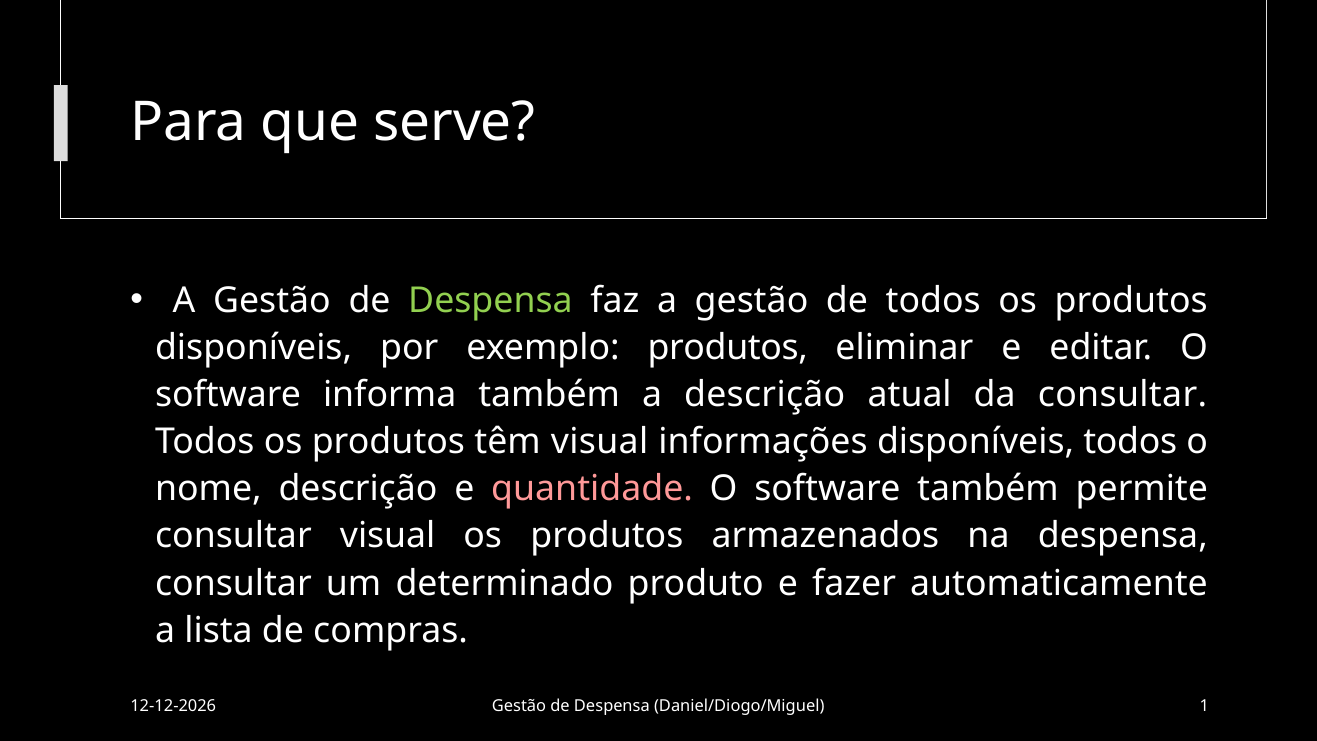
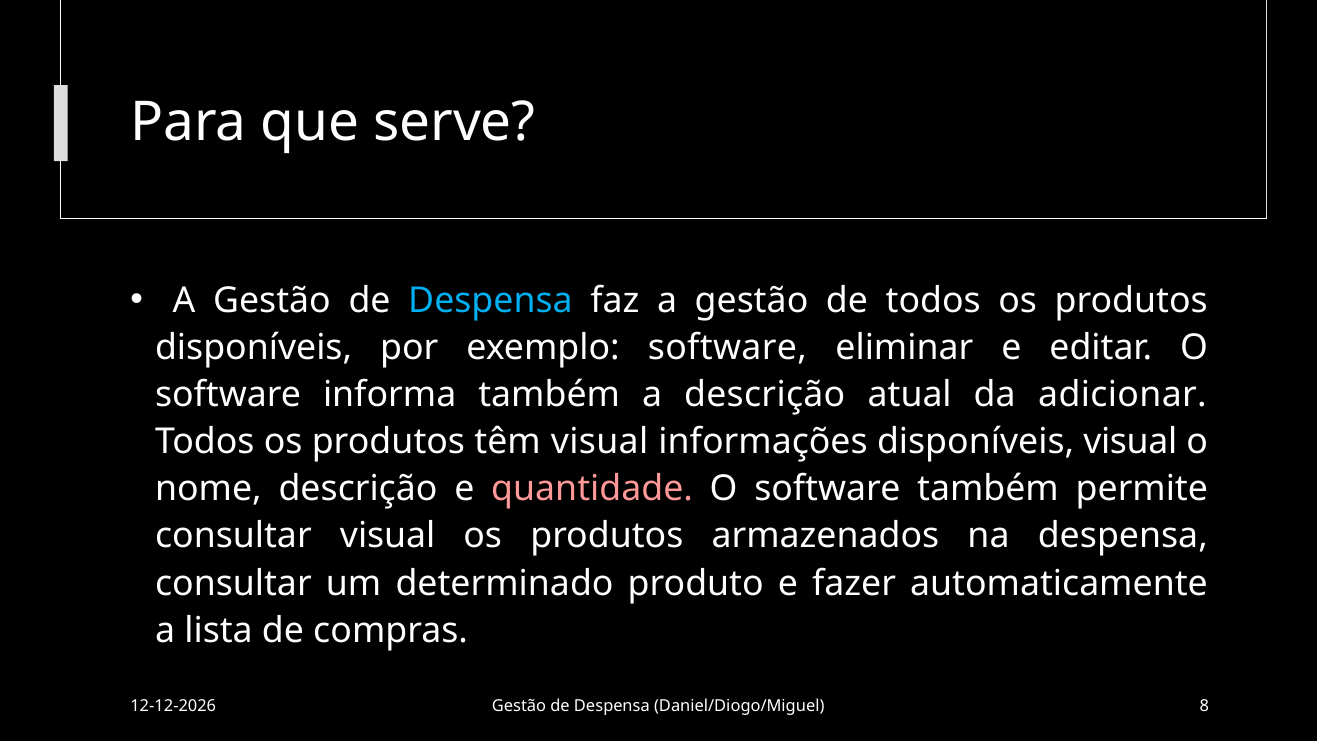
Despensa at (490, 301) colour: light green -> light blue
exemplo produtos: produtos -> software
da consultar: consultar -> adicionar
disponíveis todos: todos -> visual
1: 1 -> 8
